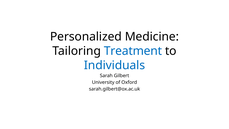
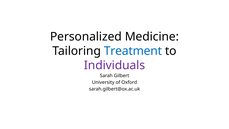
Individuals colour: blue -> purple
